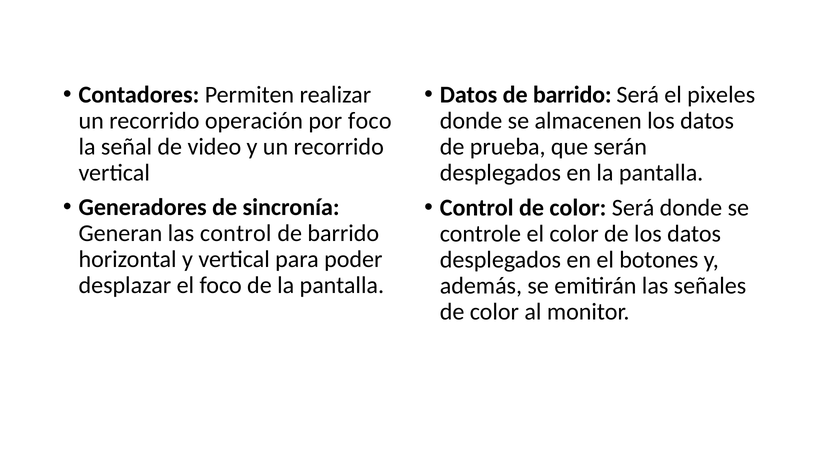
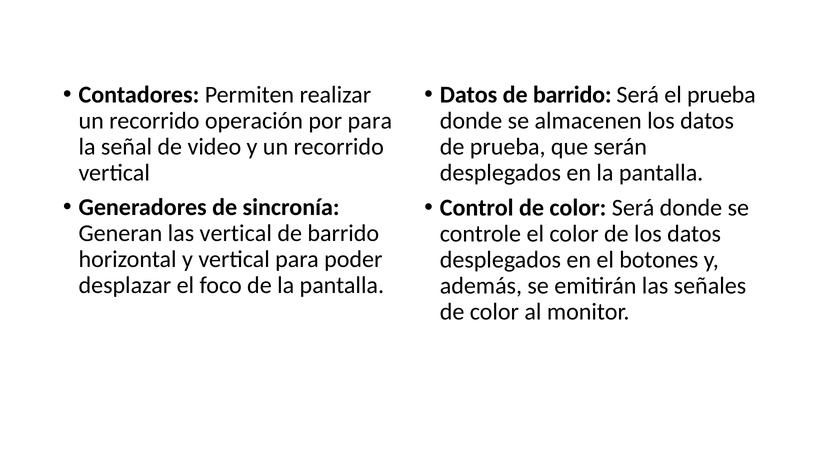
el pixeles: pixeles -> prueba
por foco: foco -> para
las control: control -> vertical
